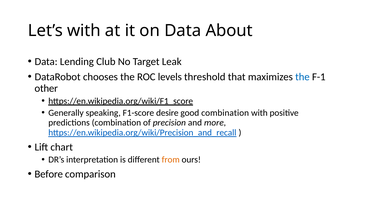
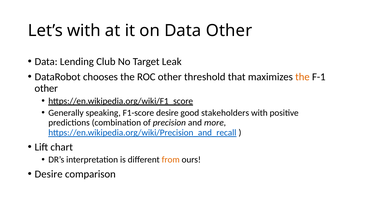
Data About: About -> Other
ROC levels: levels -> other
the at (302, 77) colour: blue -> orange
good combination: combination -> stakeholders
Before at (49, 174): Before -> Desire
